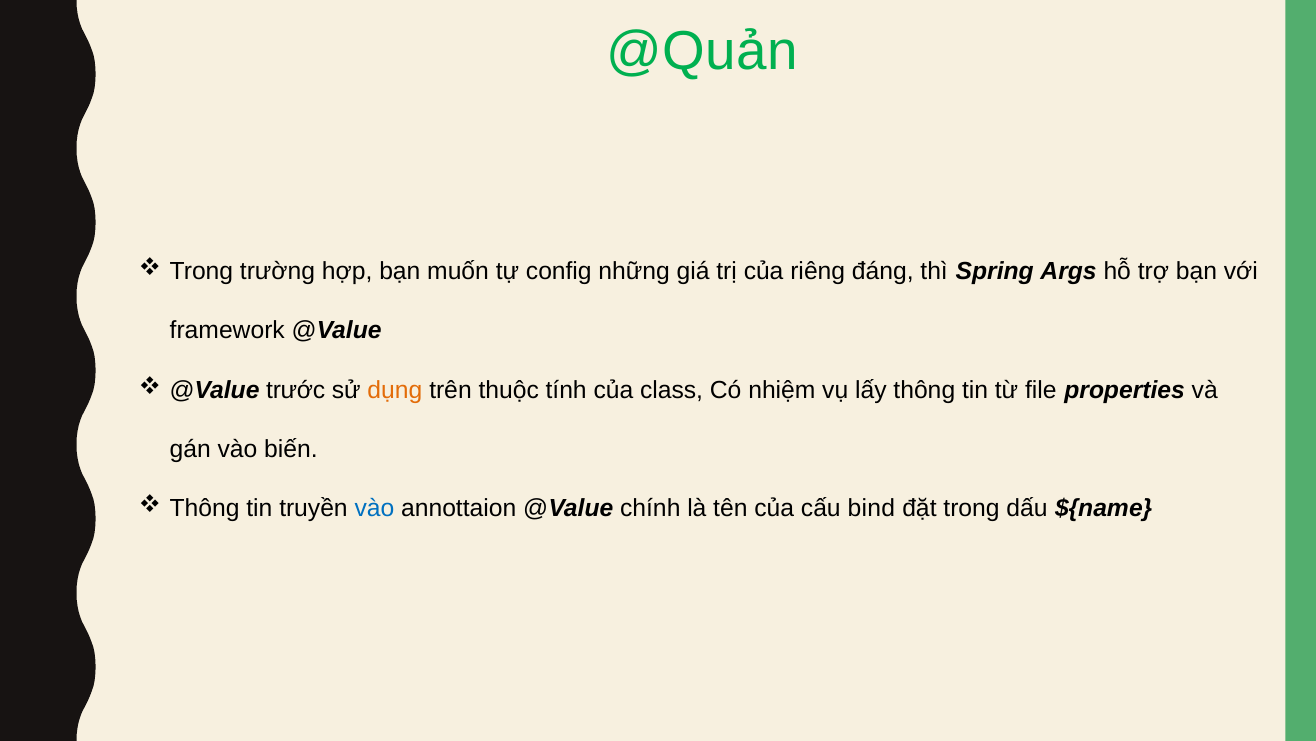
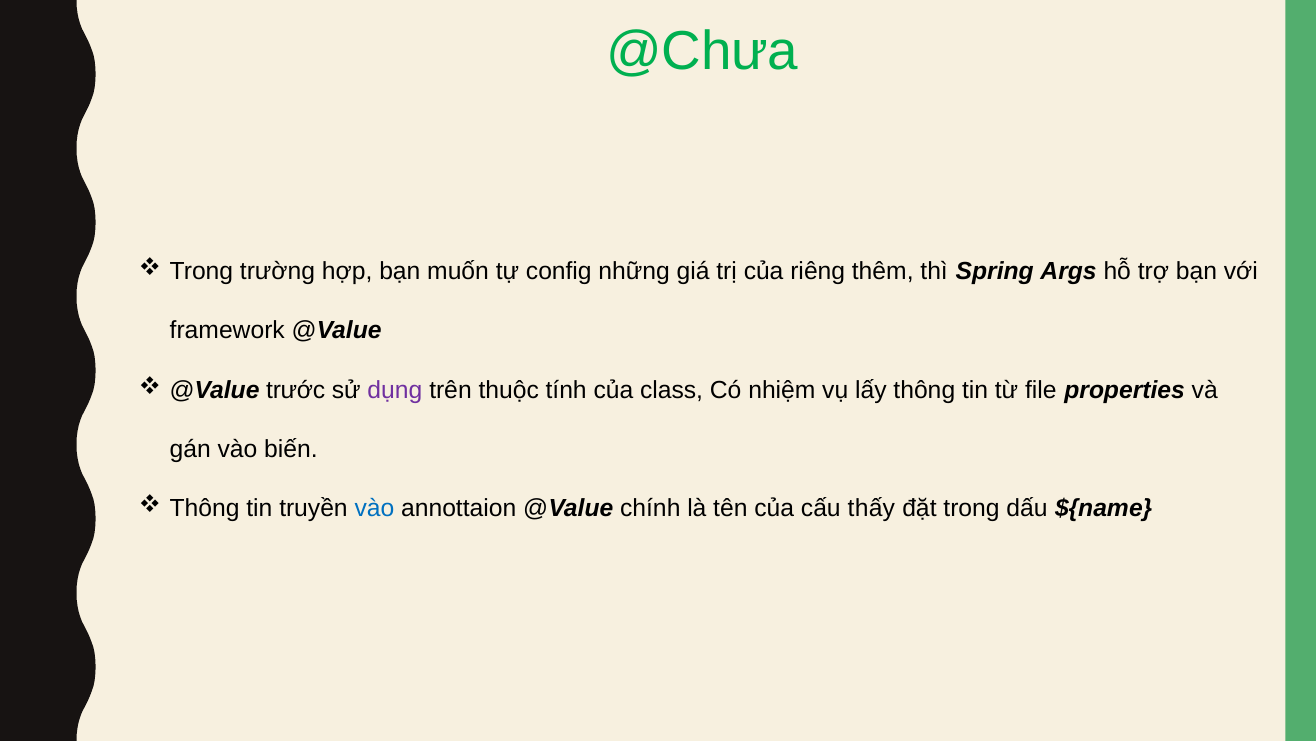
@Quản: @Quản -> @Chưa
đáng: đáng -> thêm
dụng colour: orange -> purple
bind: bind -> thấy
